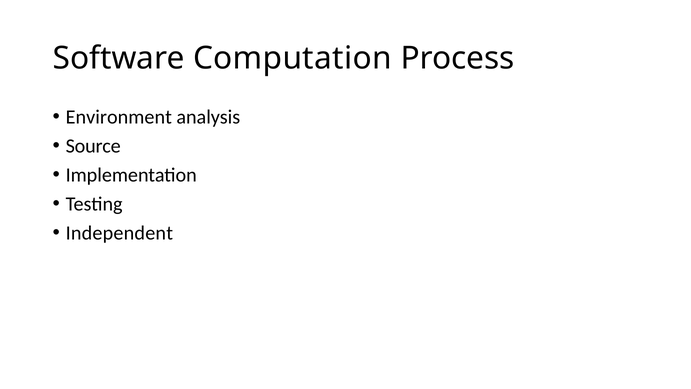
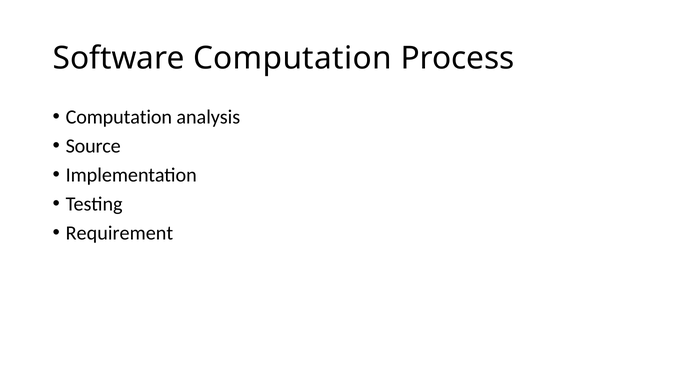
Environment at (119, 117): Environment -> Computation
Independent: Independent -> Requirement
